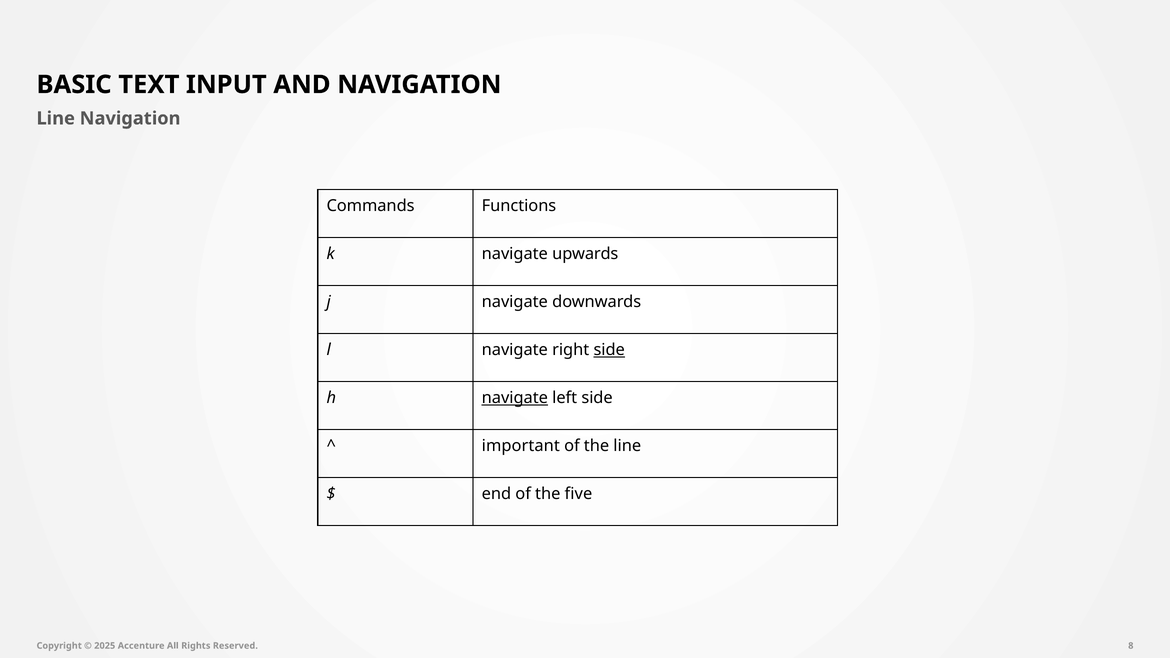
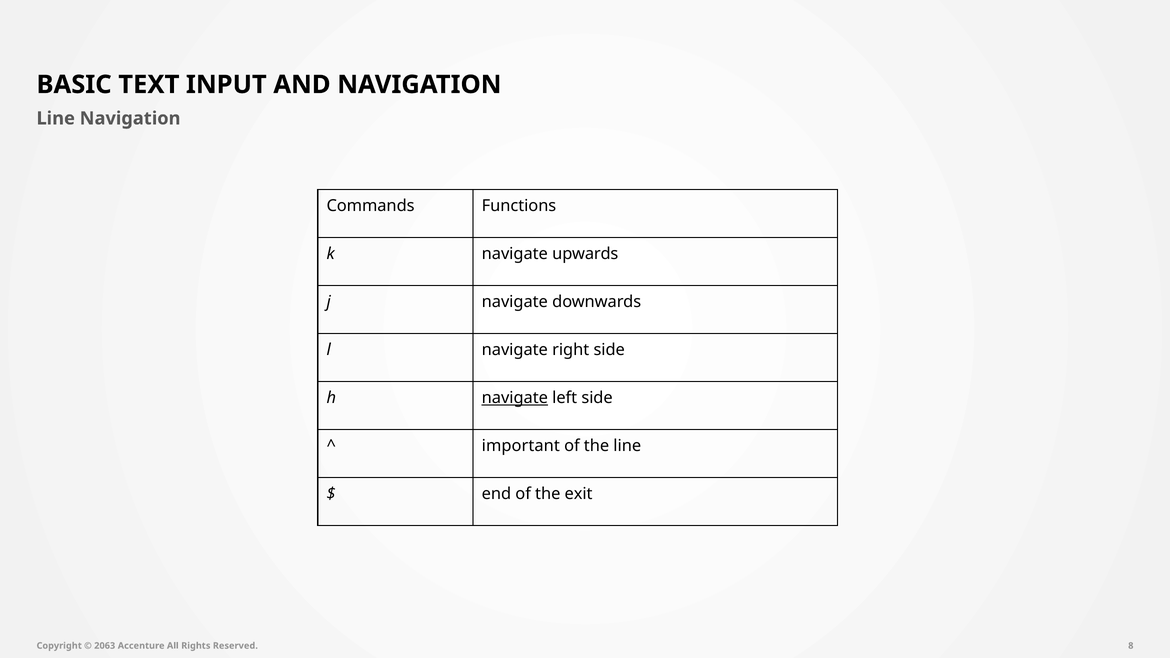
side at (609, 350) underline: present -> none
five: five -> exit
2025: 2025 -> 2063
